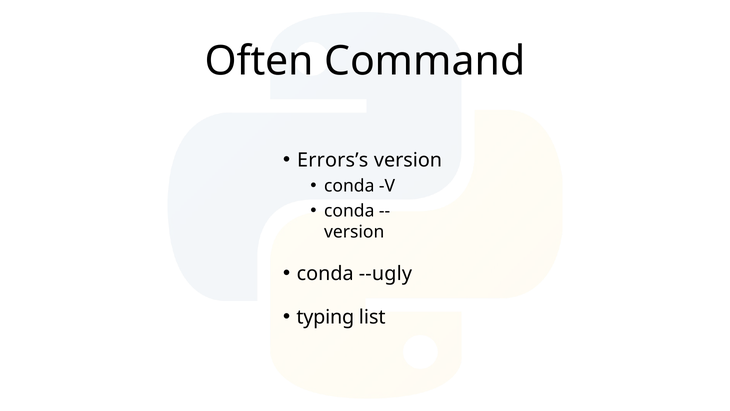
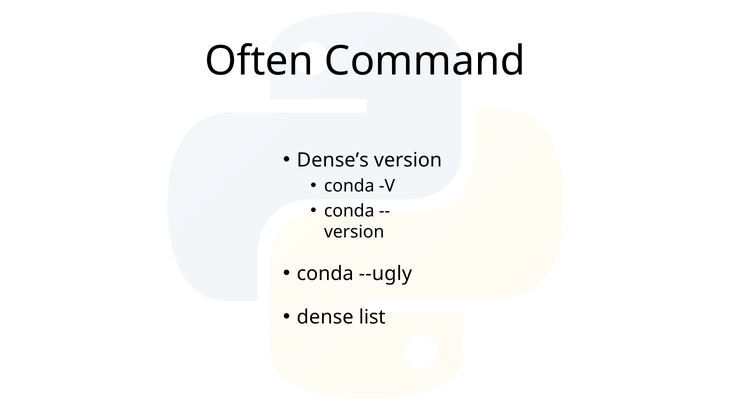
Errors’s: Errors’s -> Dense’s
typing: typing -> dense
